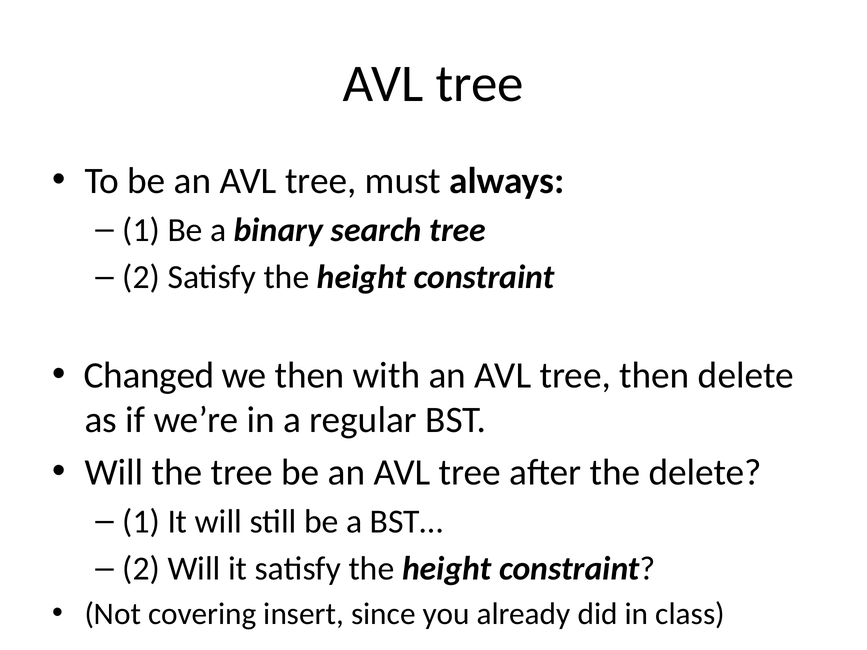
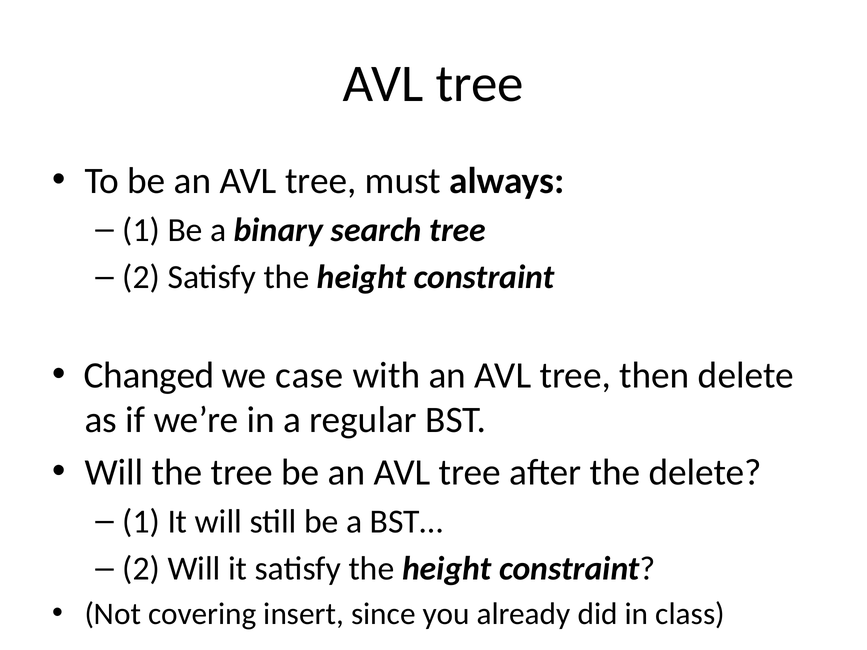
we then: then -> case
